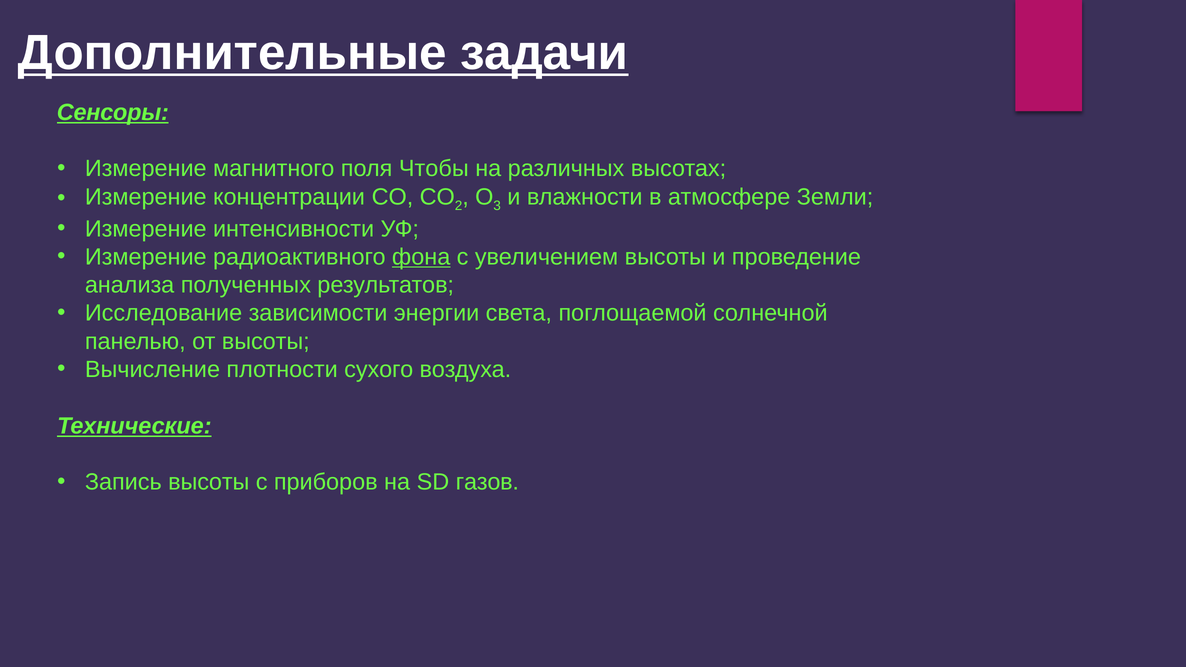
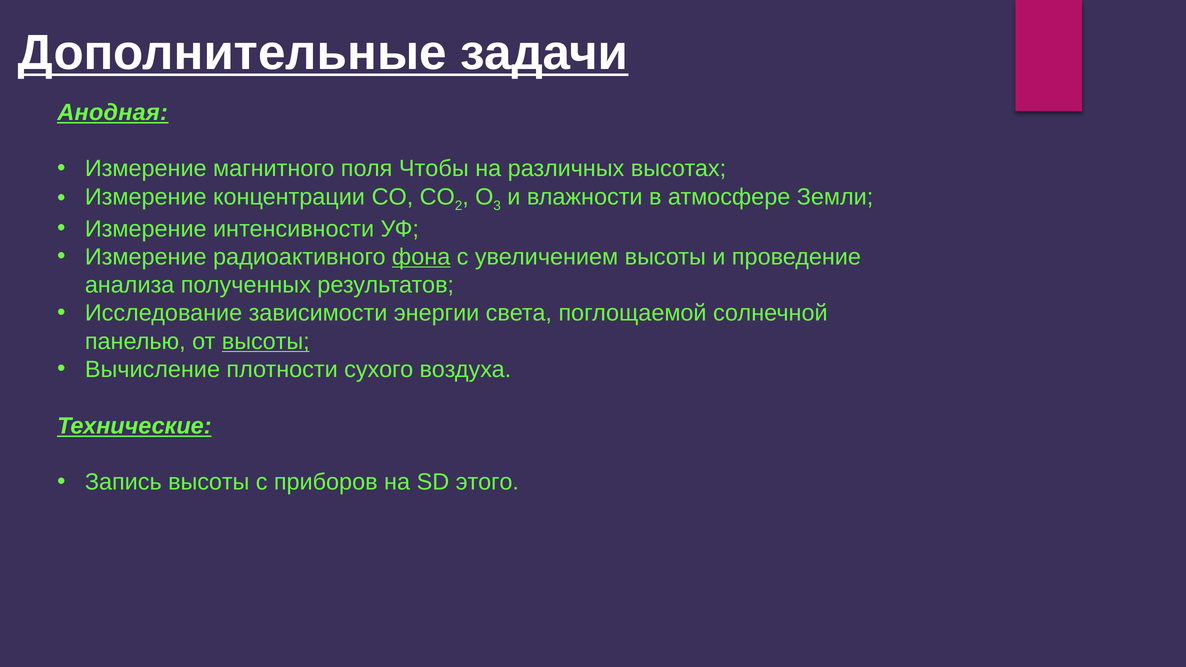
Сенсоры: Сенсоры -> Анодная
высоты at (266, 341) underline: none -> present
газов: газов -> этого
